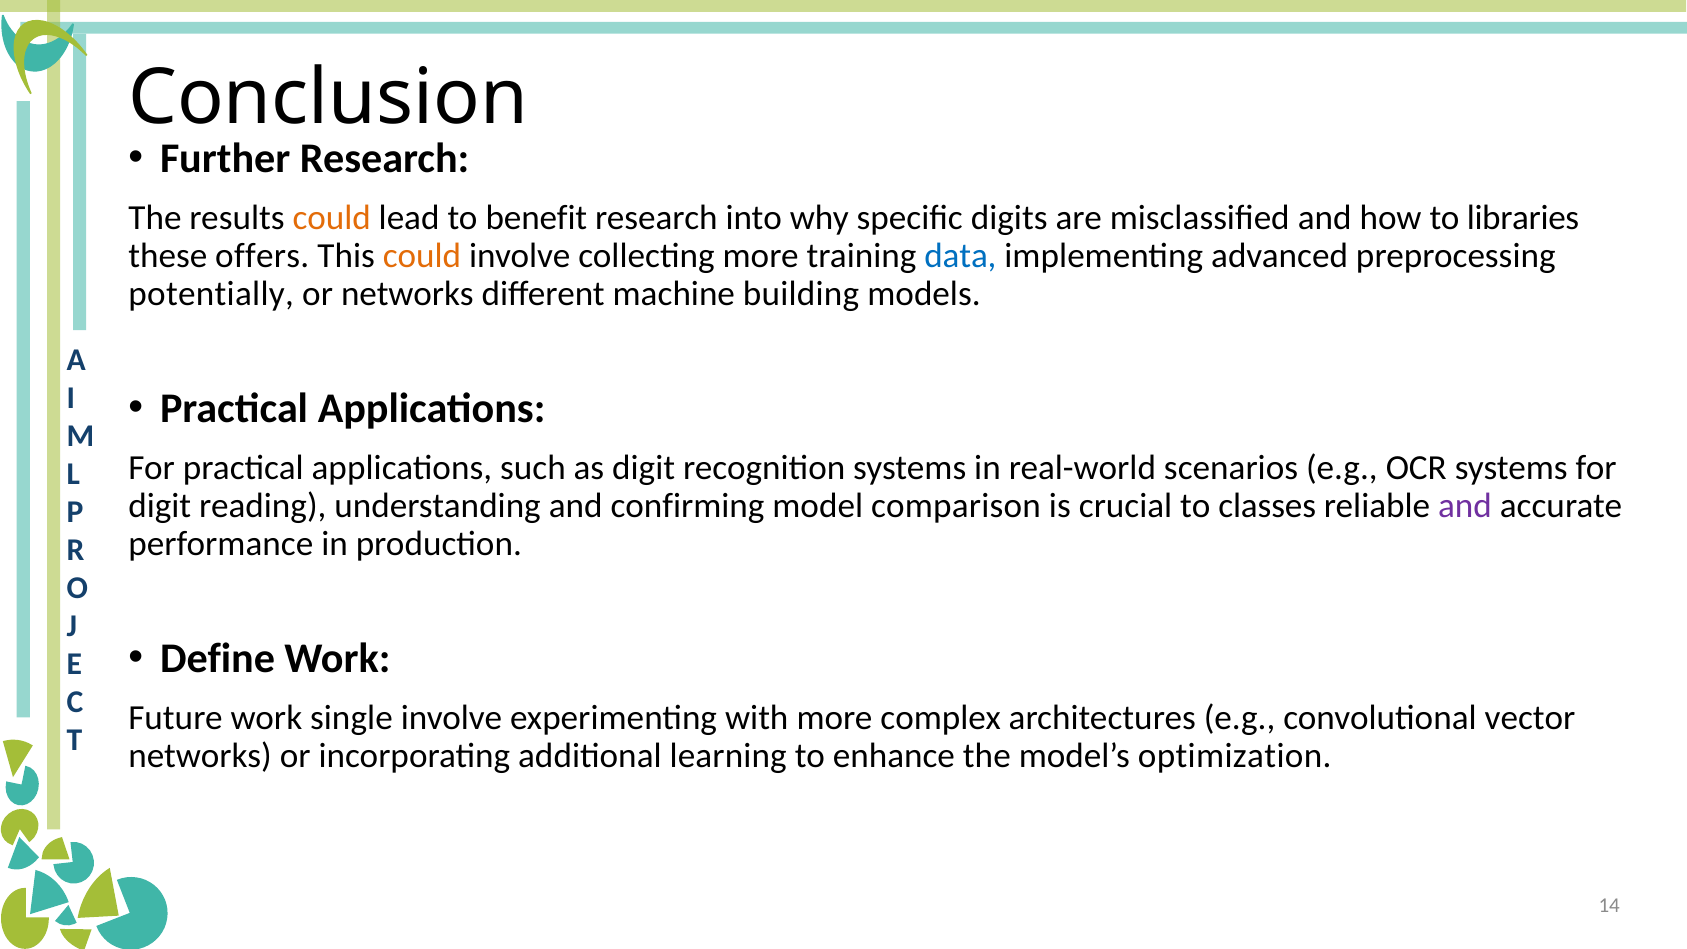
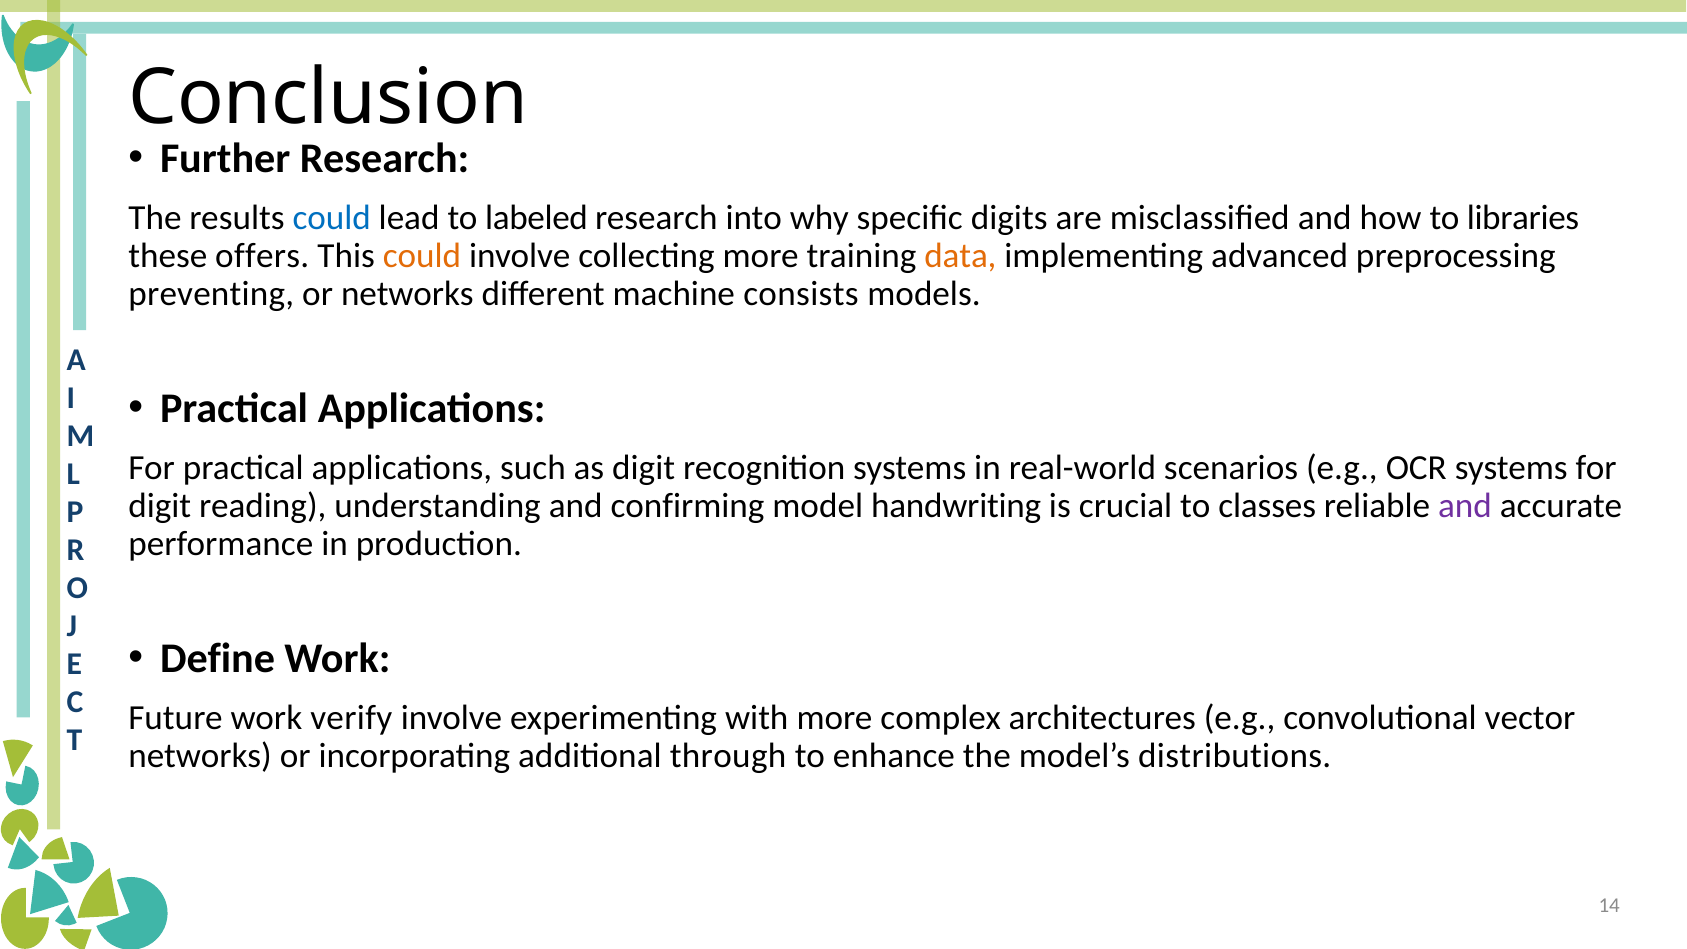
could at (332, 218) colour: orange -> blue
benefit: benefit -> labeled
data colour: blue -> orange
potentially: potentially -> preventing
building: building -> consists
comparison: comparison -> handwriting
single: single -> verify
learning: learning -> through
optimization: optimization -> distributions
